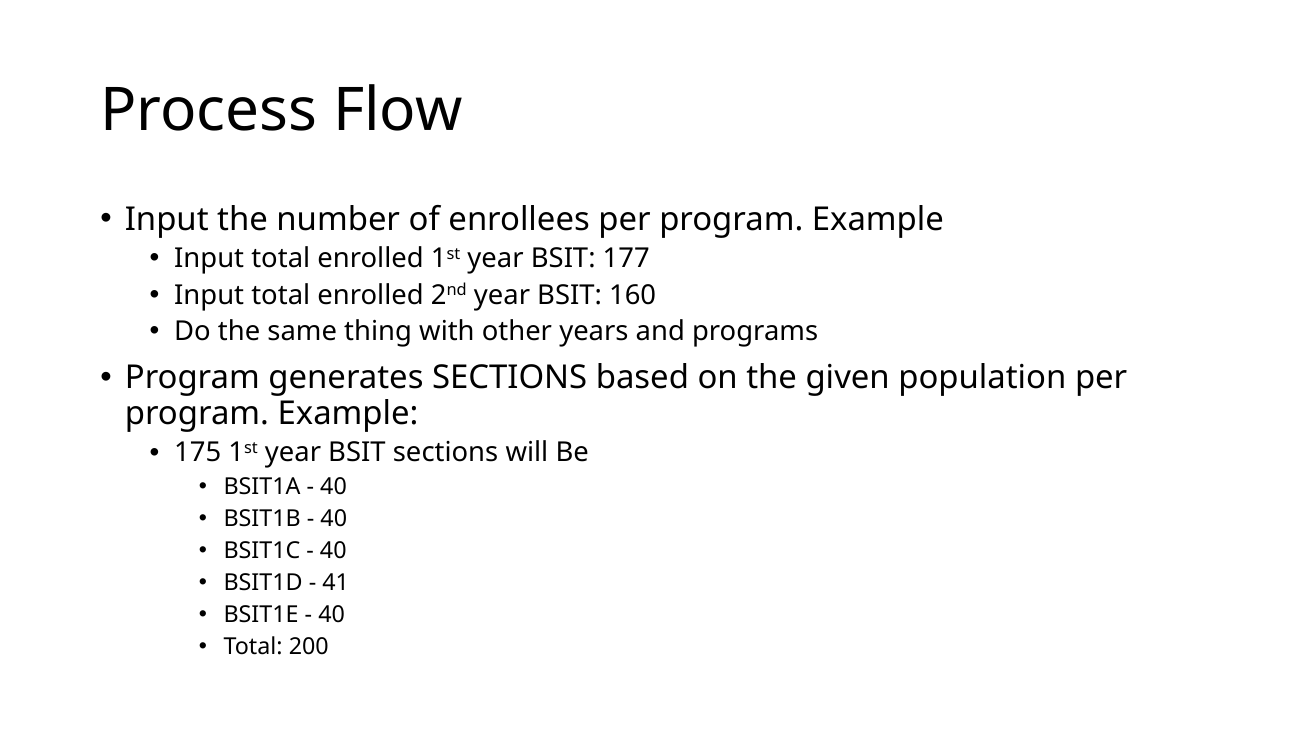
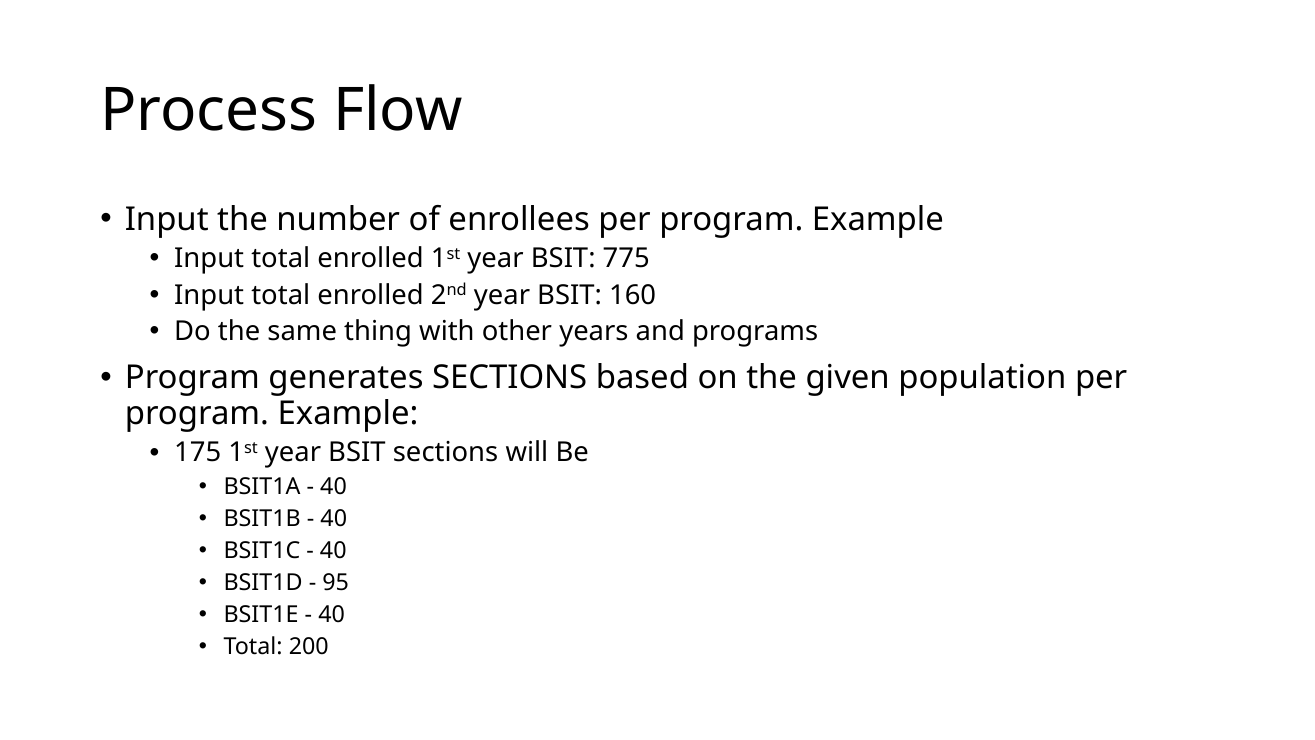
177: 177 -> 775
41: 41 -> 95
